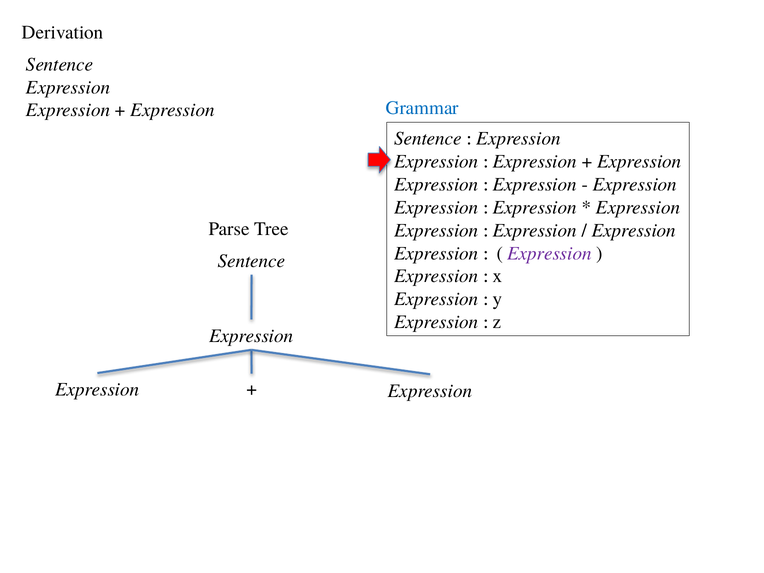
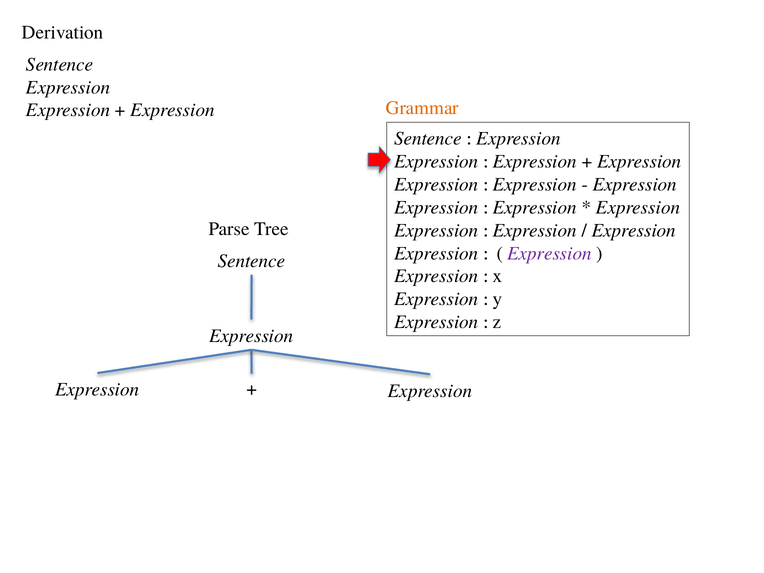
Grammar colour: blue -> orange
